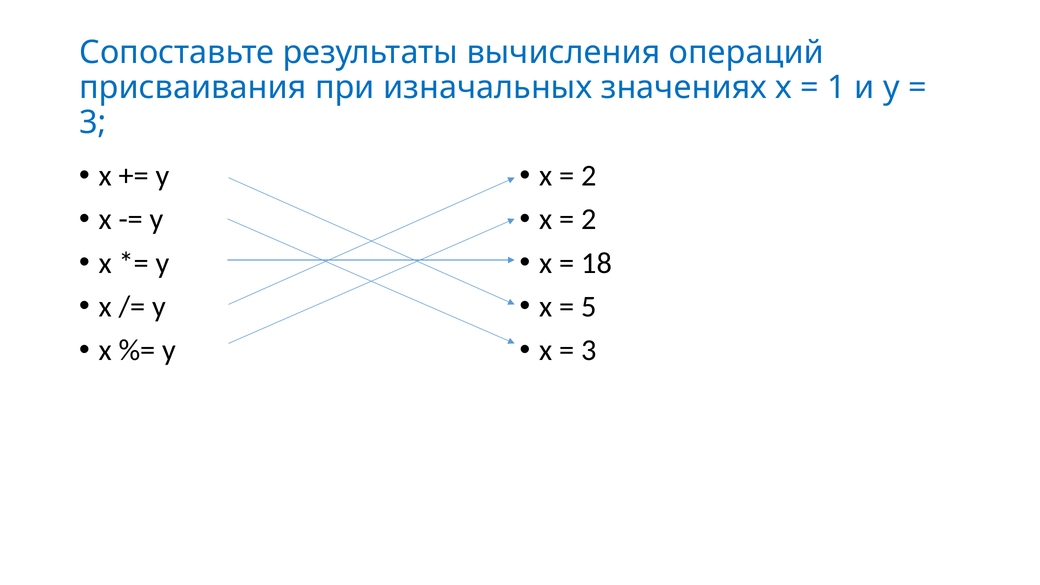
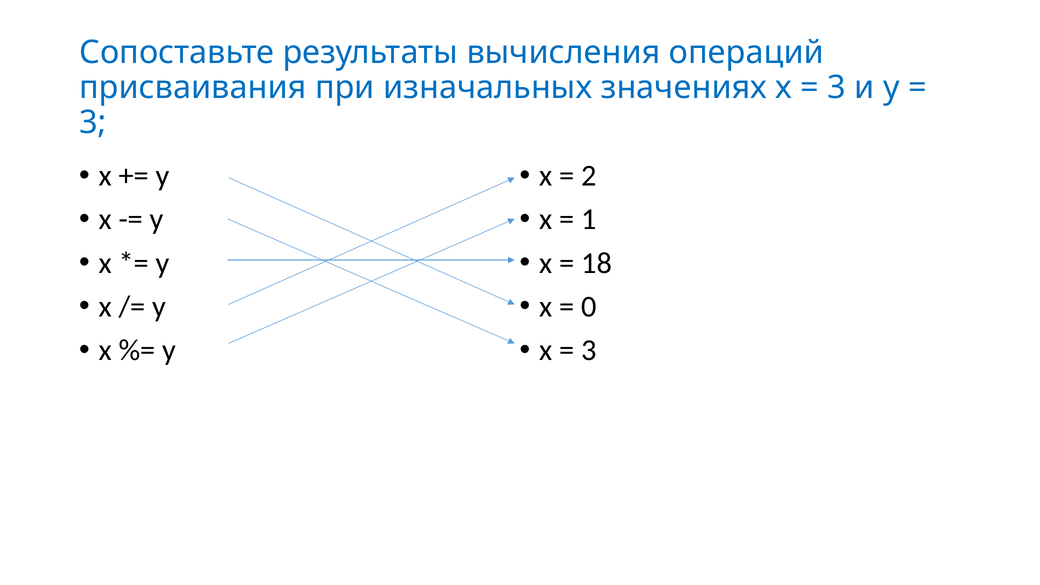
1 at (837, 87): 1 -> 3
2 at (589, 219): 2 -> 1
5: 5 -> 0
